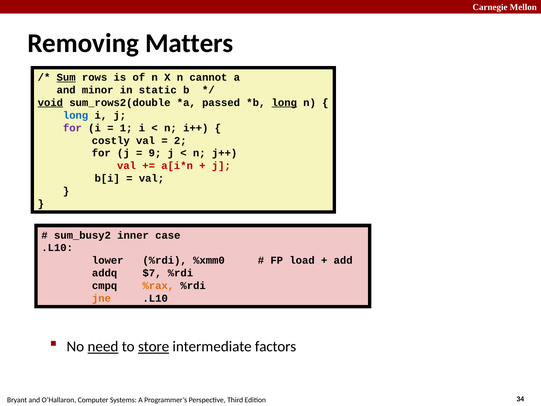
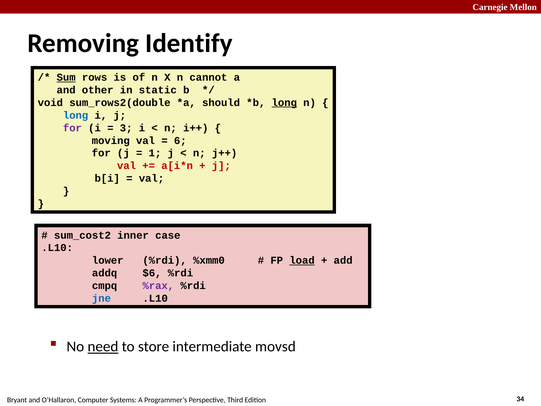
Matters: Matters -> Identify
minor: minor -> other
void underline: present -> none
passed: passed -> should
1: 1 -> 3
costly: costly -> moving
2: 2 -> 6
9: 9 -> 1
sum_busy2: sum_busy2 -> sum_cost2
load underline: none -> present
$7: $7 -> $6
%rax colour: orange -> purple
jne colour: orange -> blue
store underline: present -> none
factors: factors -> movsd
